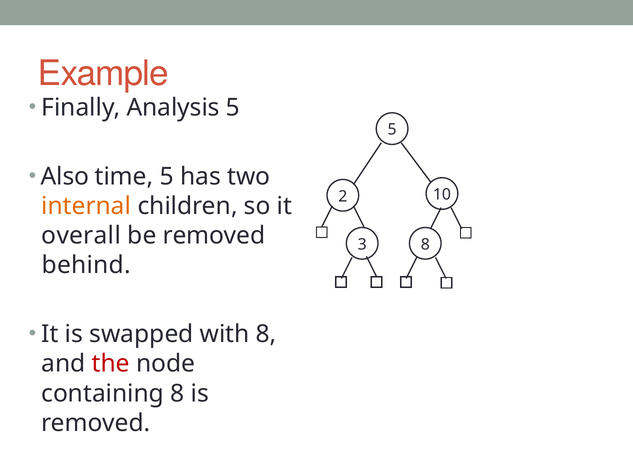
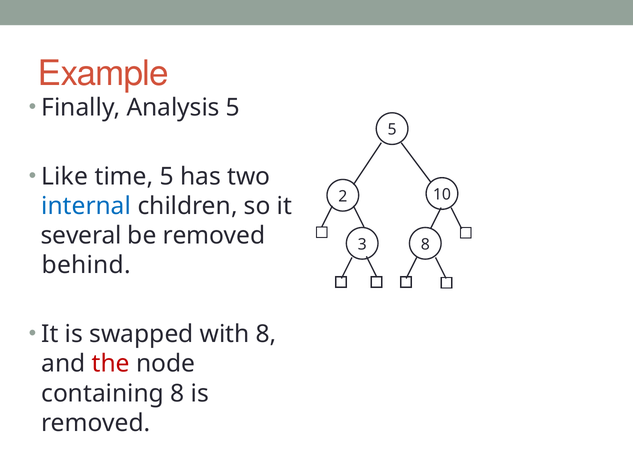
Also: Also -> Like
internal colour: orange -> blue
overall: overall -> several
